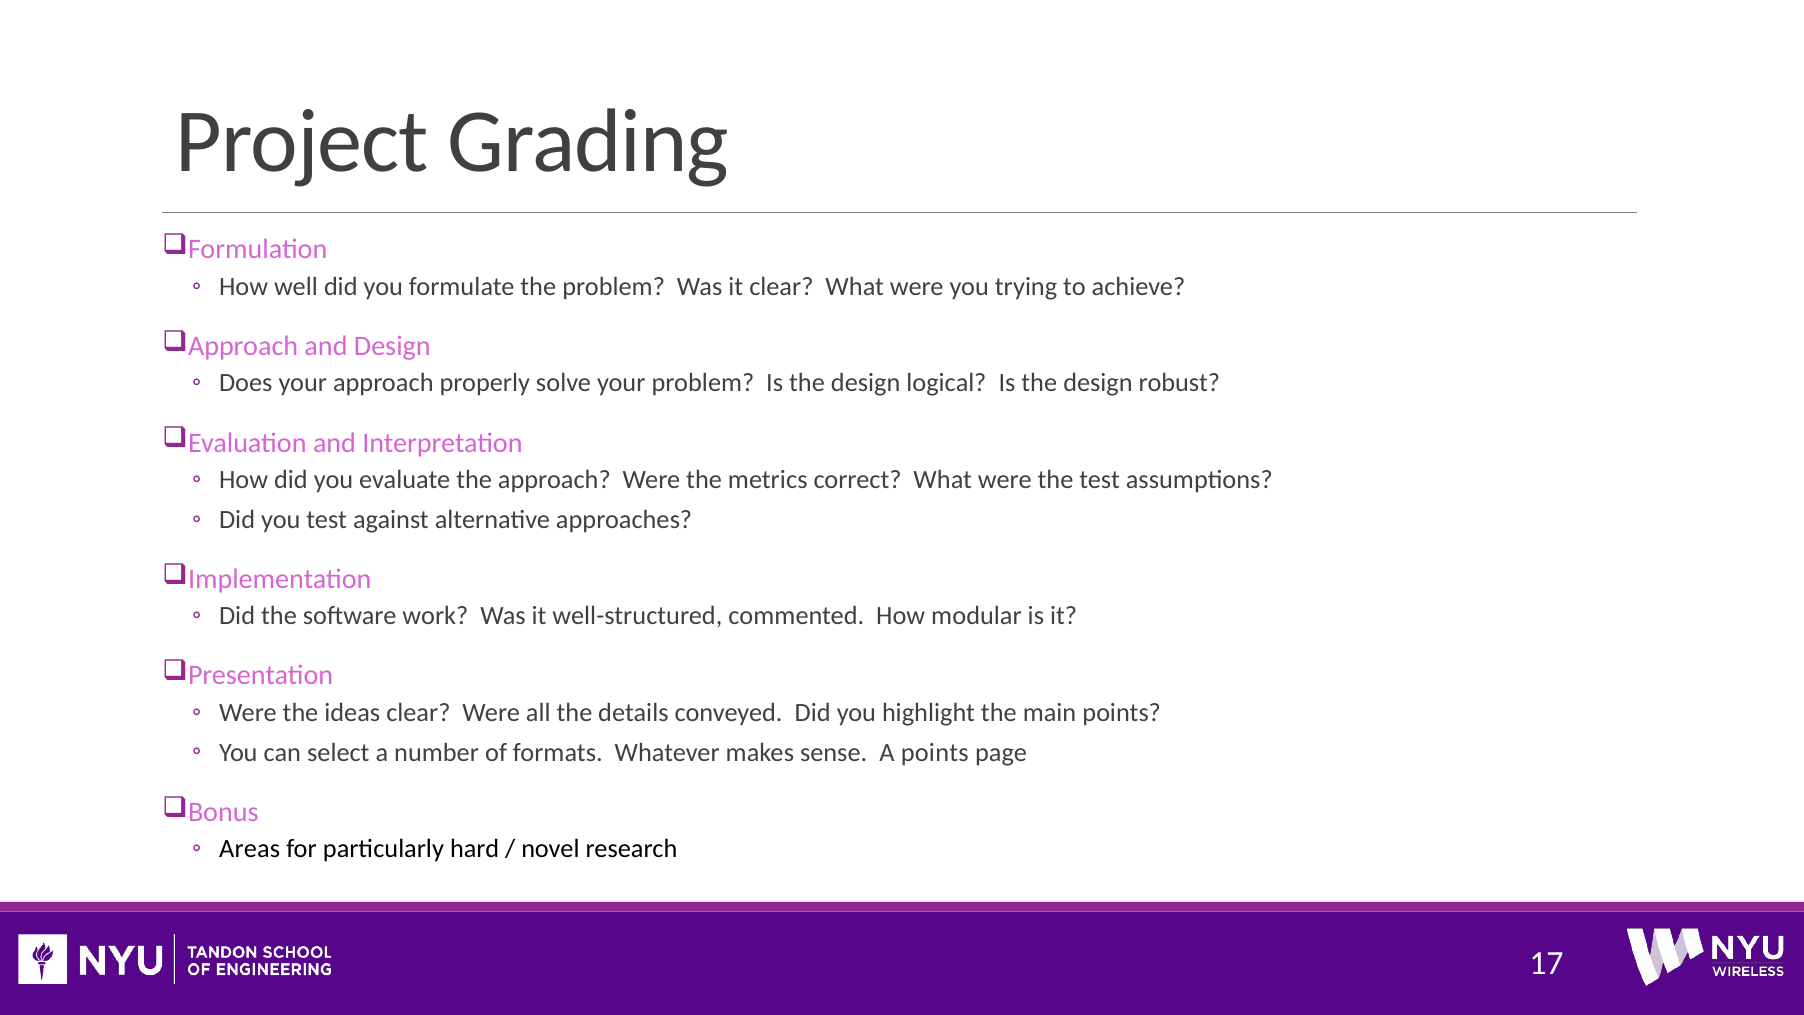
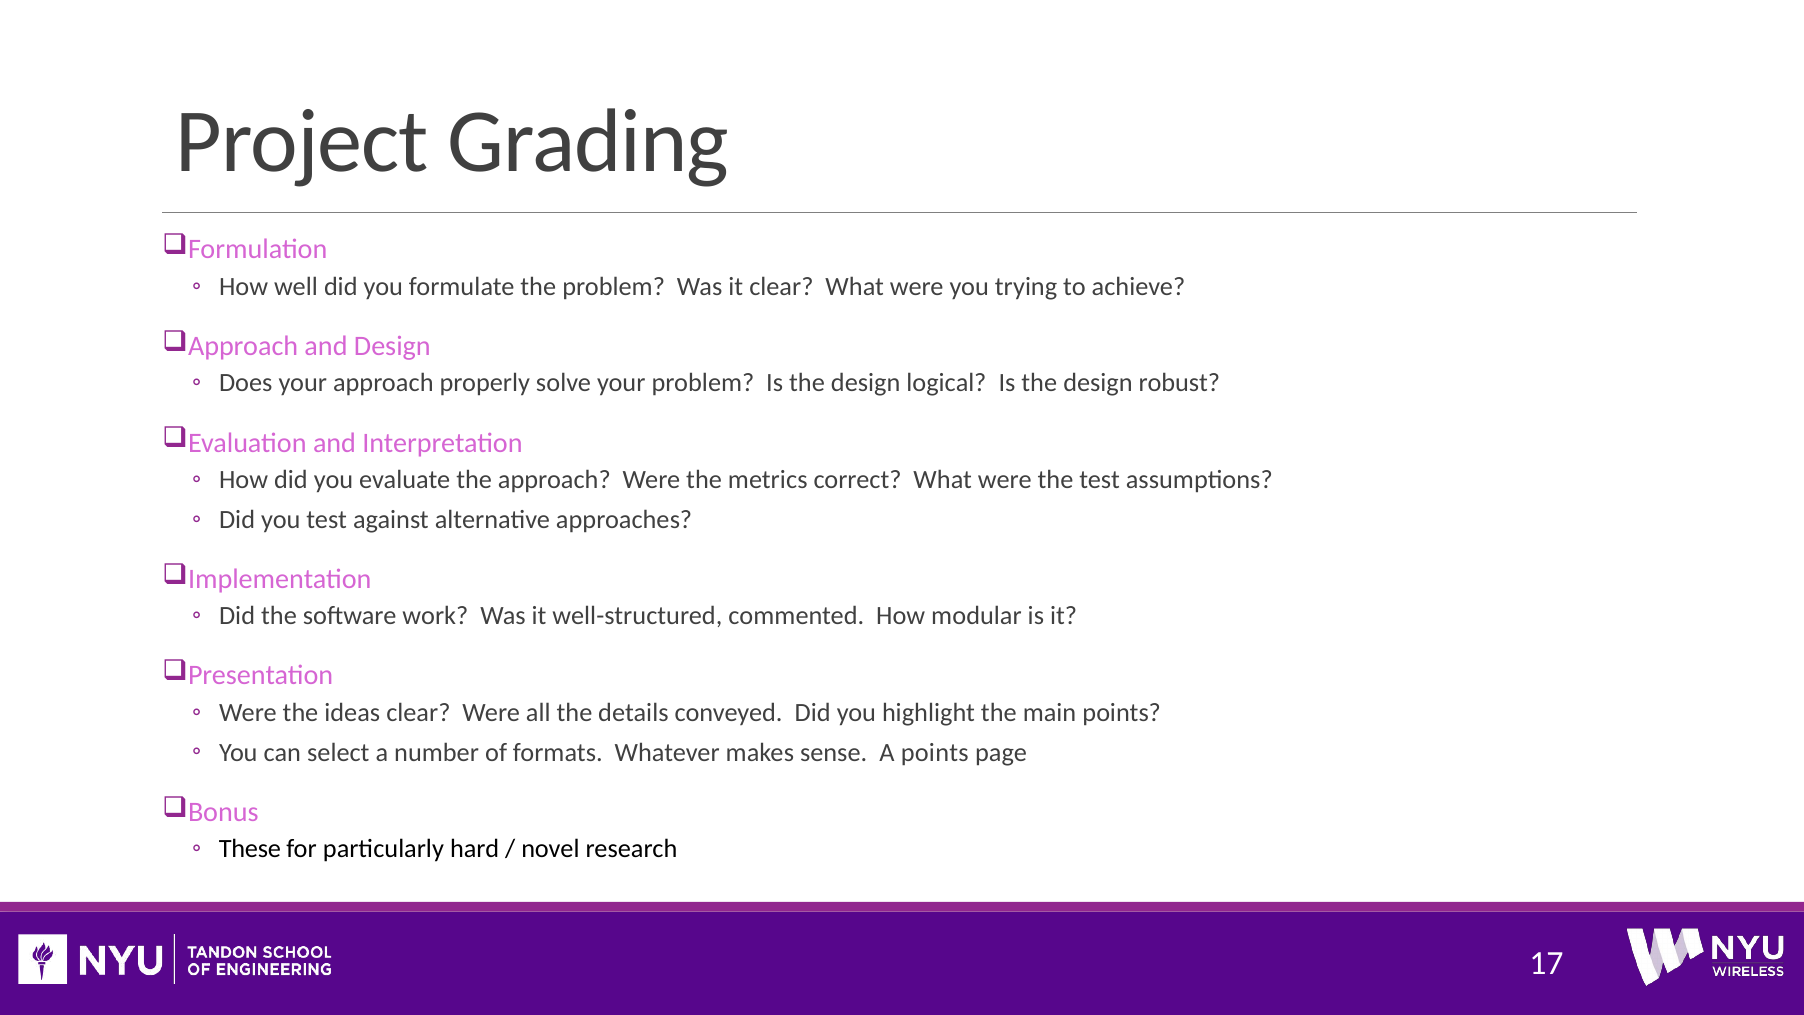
Areas: Areas -> These
